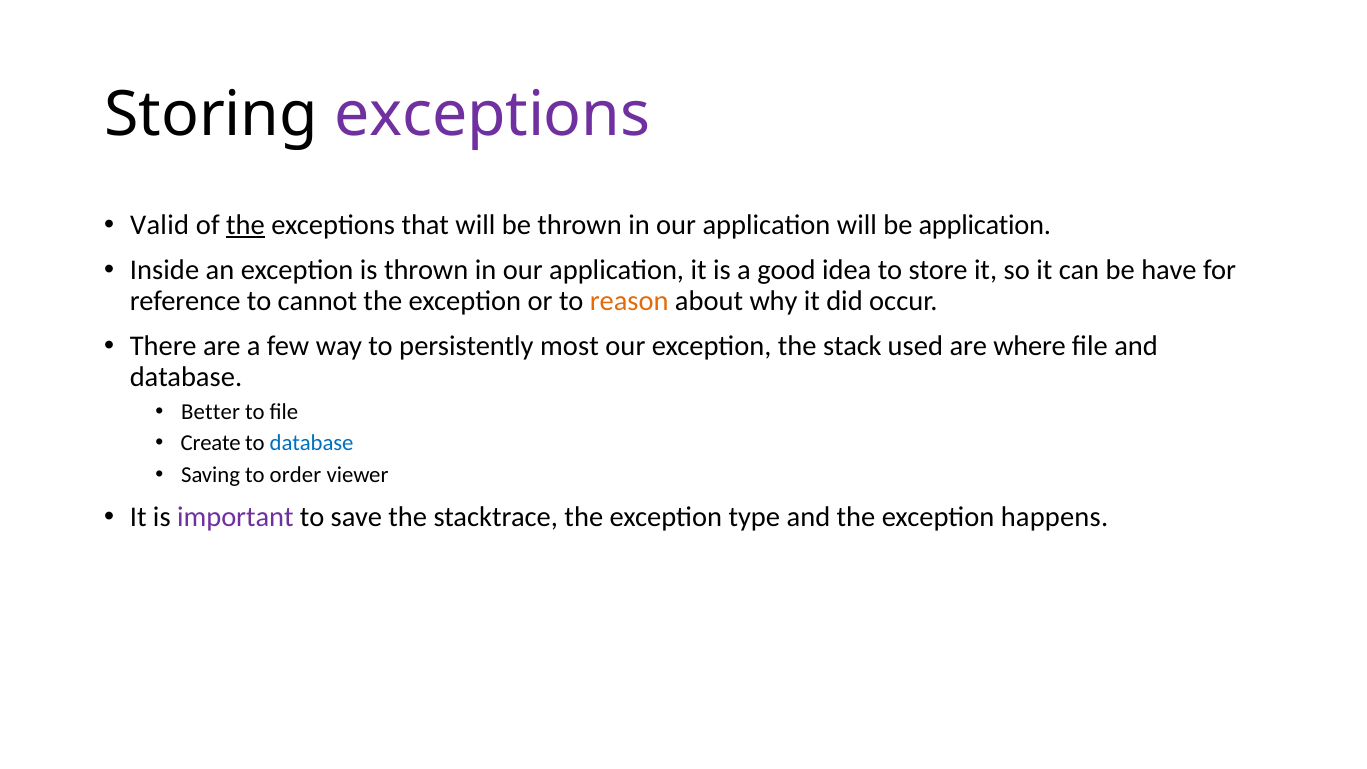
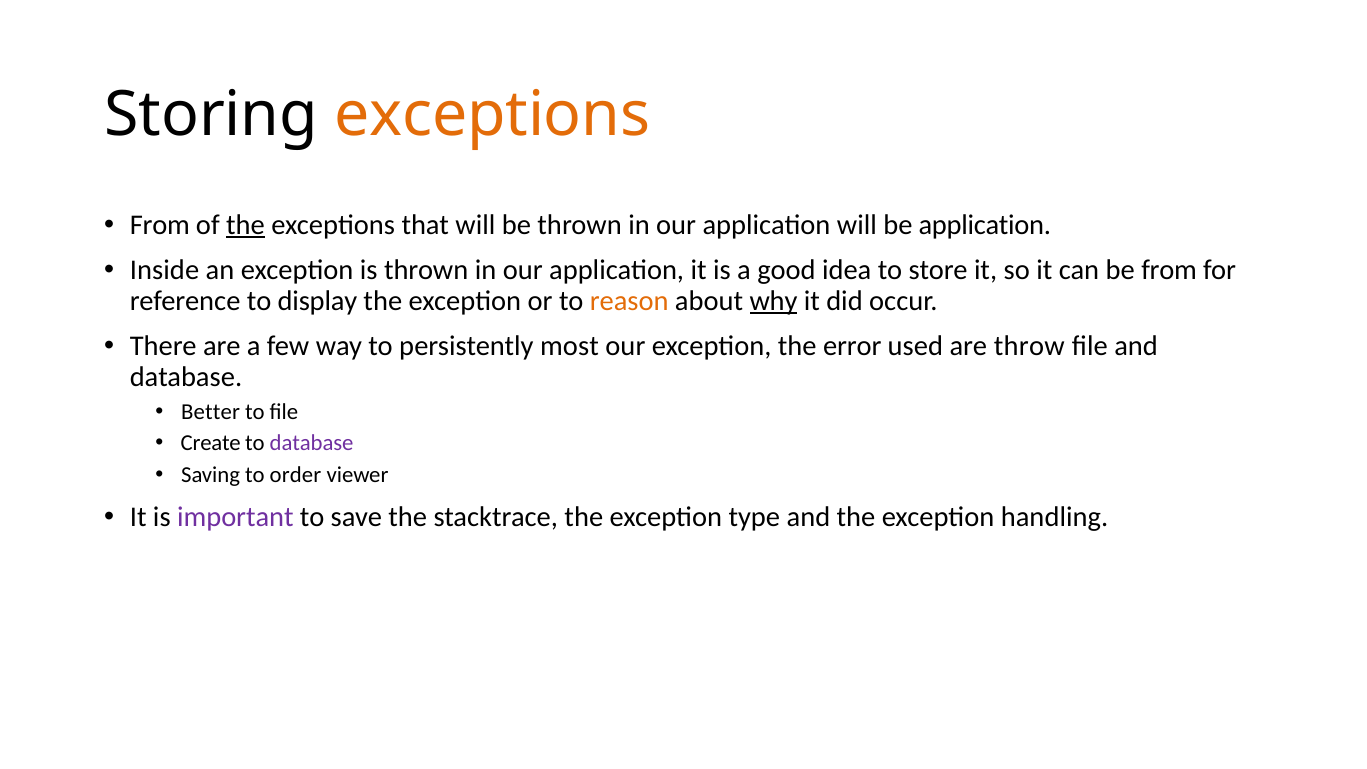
exceptions at (492, 115) colour: purple -> orange
Valid at (160, 225): Valid -> From
be have: have -> from
cannot: cannot -> display
why underline: none -> present
stack: stack -> error
where: where -> throw
database at (312, 443) colour: blue -> purple
happens: happens -> handling
